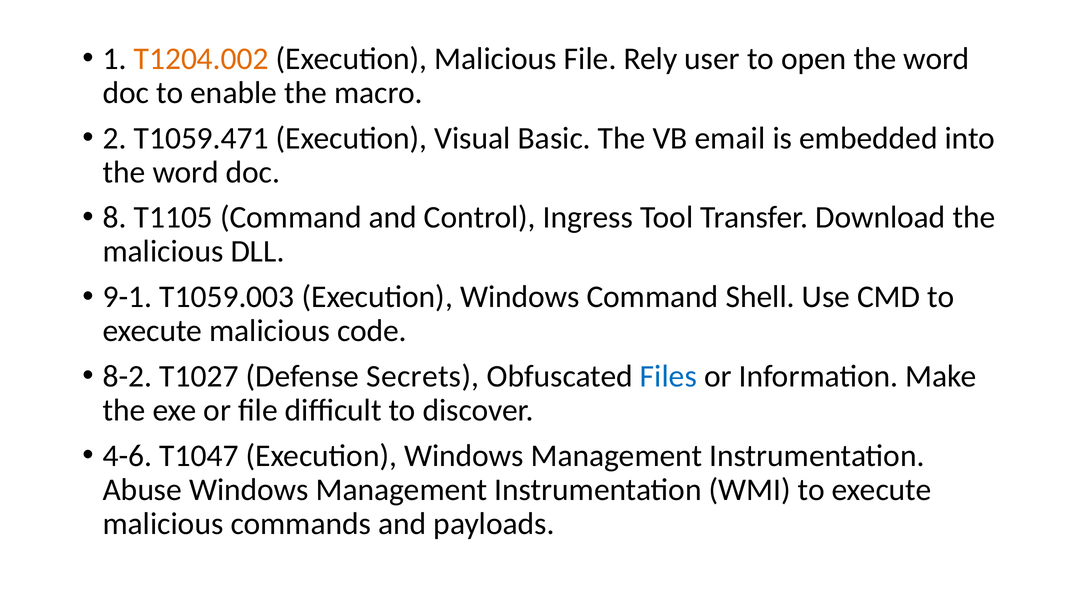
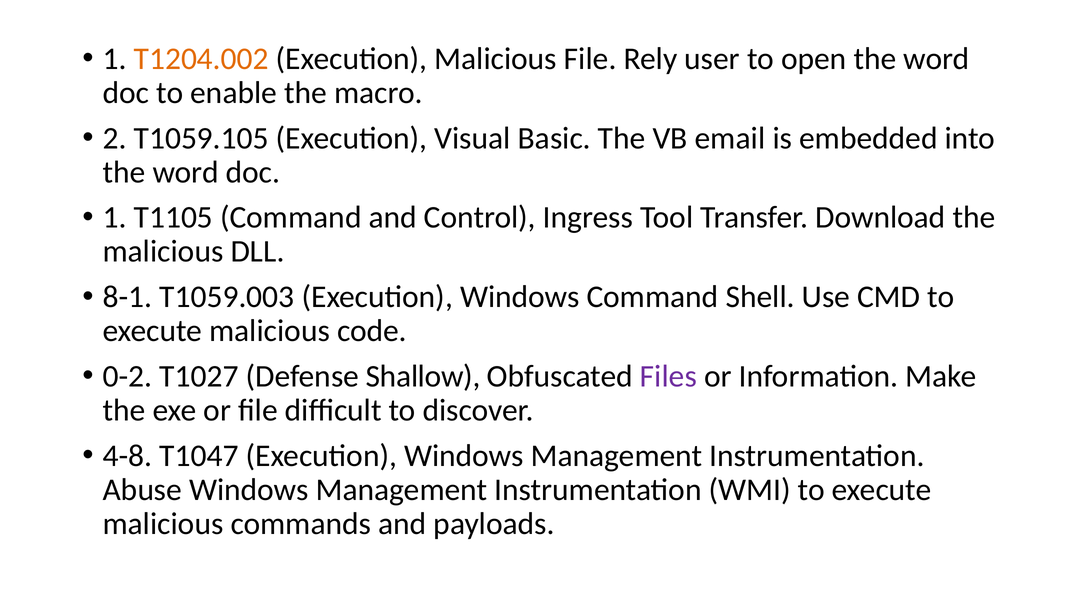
T1059.471: T1059.471 -> T1059.105
8 at (115, 218): 8 -> 1
9-1: 9-1 -> 8-1
8-2: 8-2 -> 0-2
Secrets: Secrets -> Shallow
Files colour: blue -> purple
4-6: 4-6 -> 4-8
